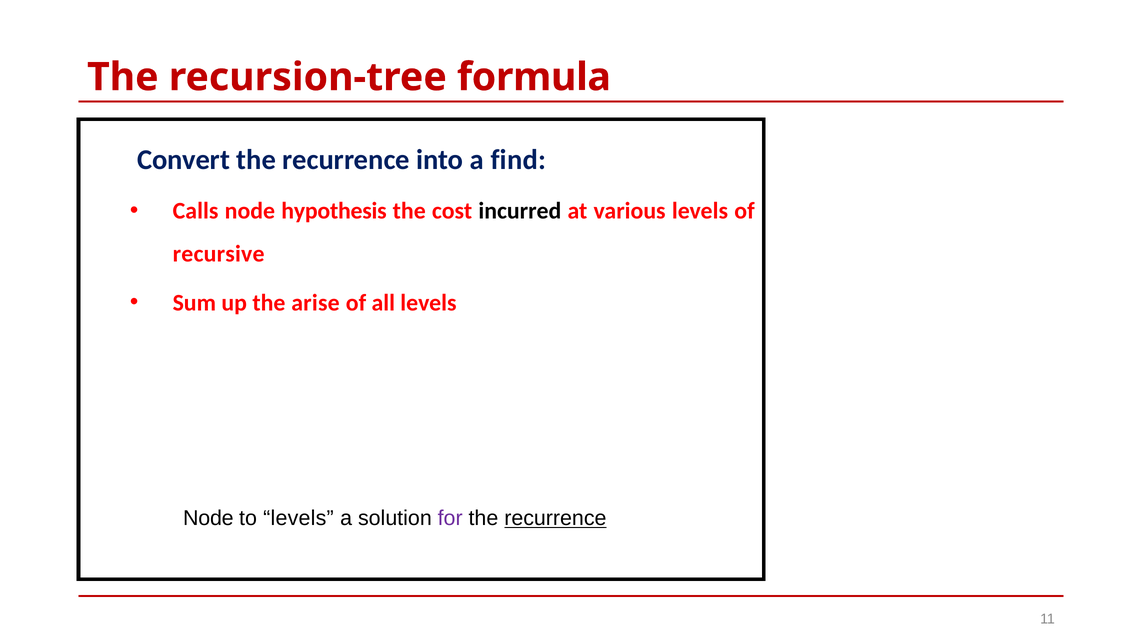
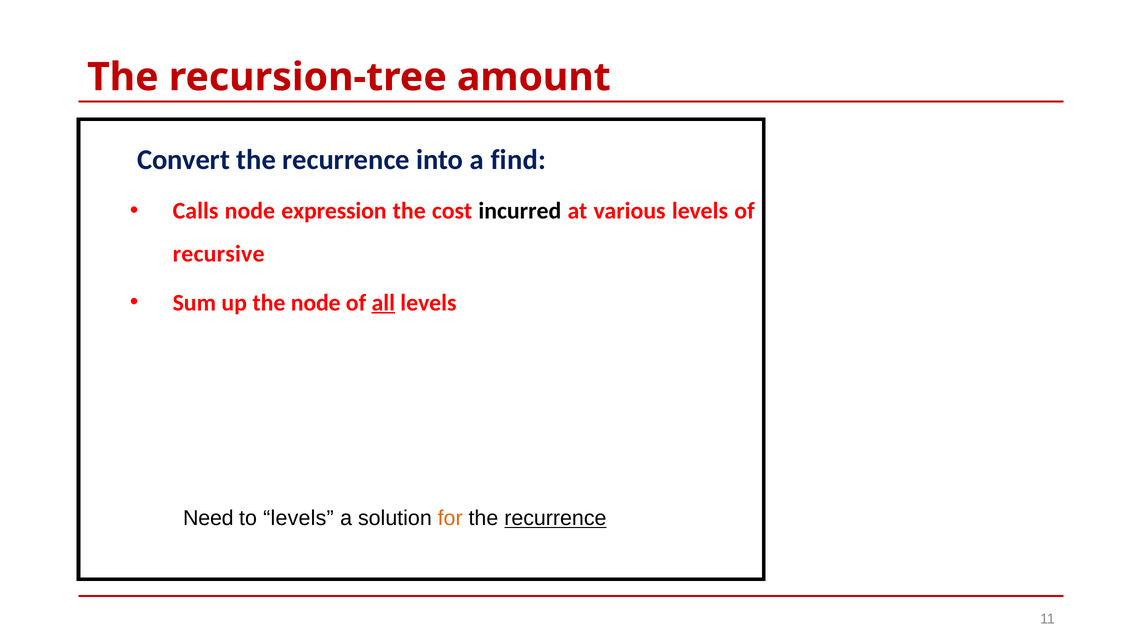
formula: formula -> amount
hypothesis: hypothesis -> expression
the arise: arise -> node
all underline: none -> present
Node at (208, 518): Node -> Need
for colour: purple -> orange
